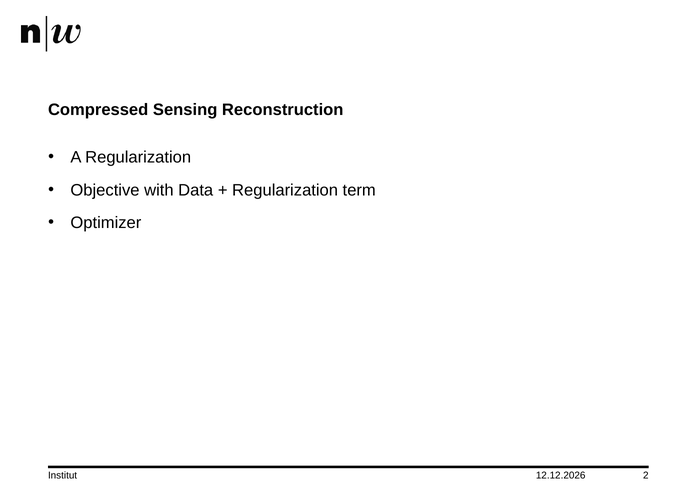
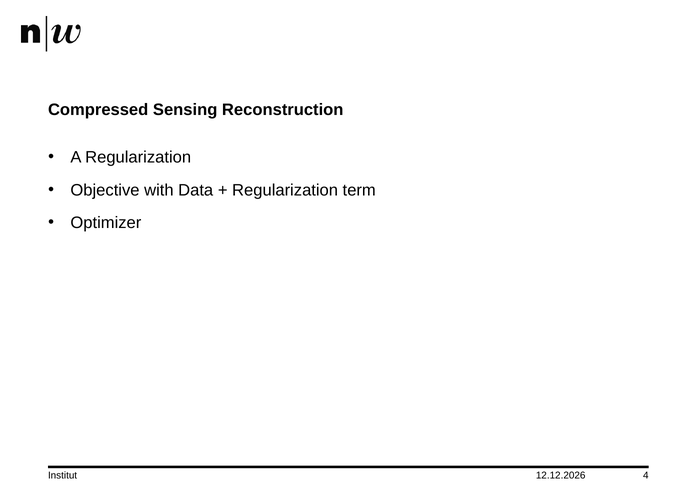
2: 2 -> 4
